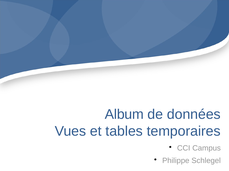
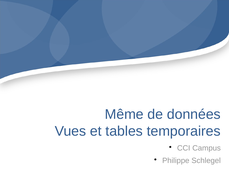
Album: Album -> Même
